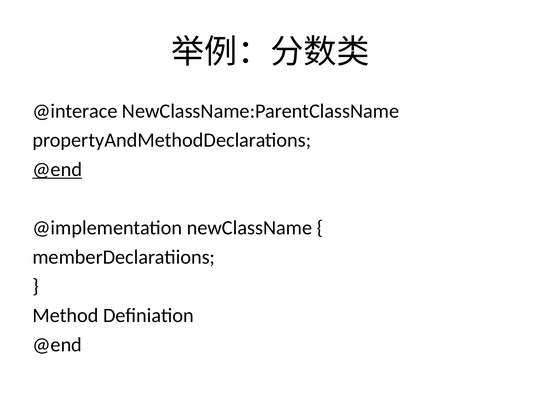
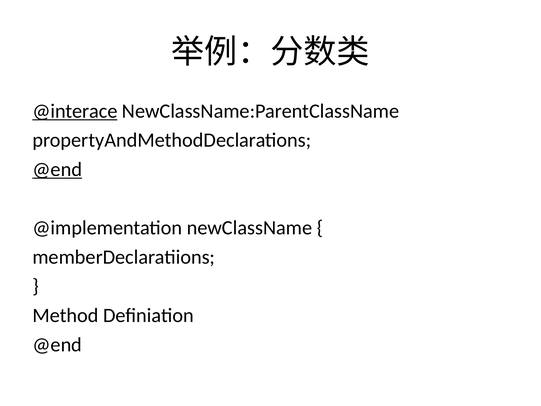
@interace underline: none -> present
